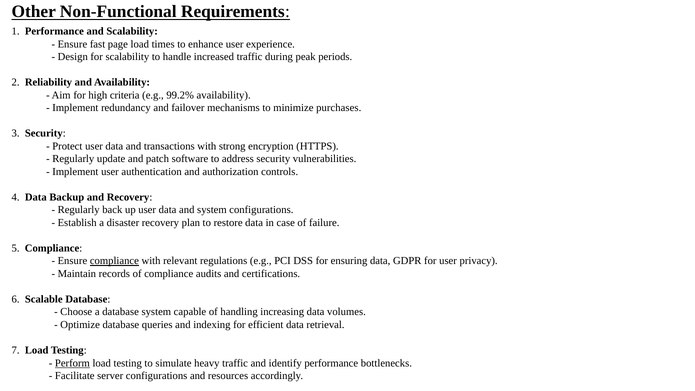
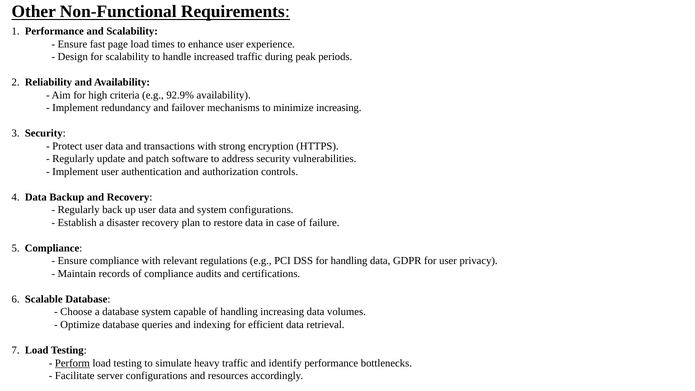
99.2%: 99.2% -> 92.9%
minimize purchases: purchases -> increasing
compliance at (114, 261) underline: present -> none
for ensuring: ensuring -> handling
